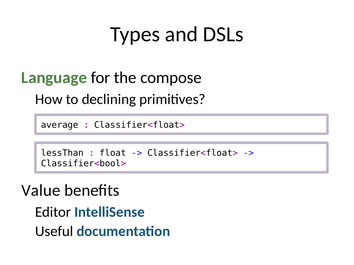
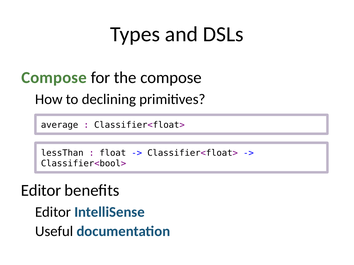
Language at (54, 78): Language -> Compose
Value at (41, 191): Value -> Editor
